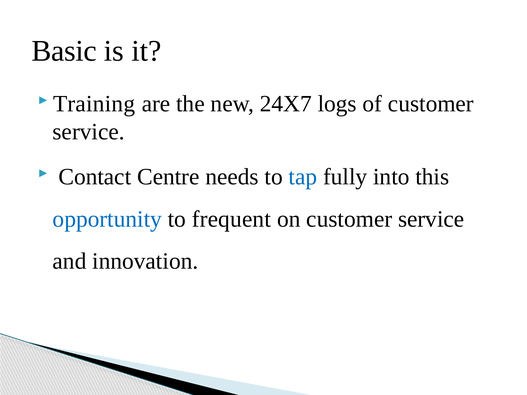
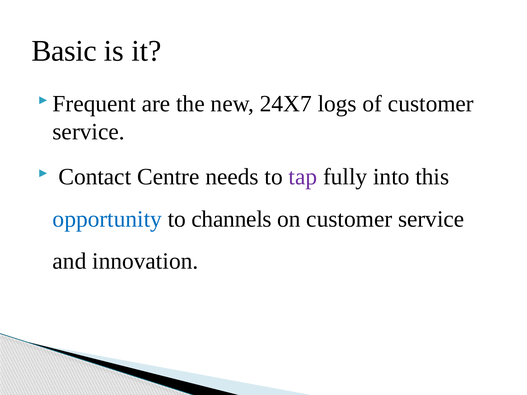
Training: Training -> Frequent
tap colour: blue -> purple
frequent: frequent -> channels
